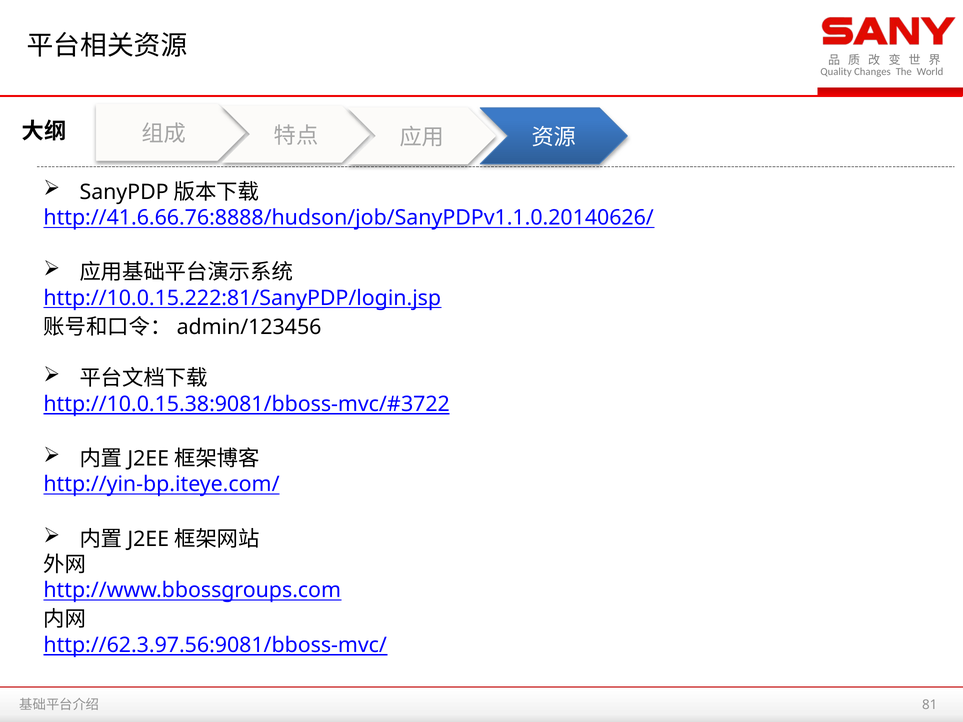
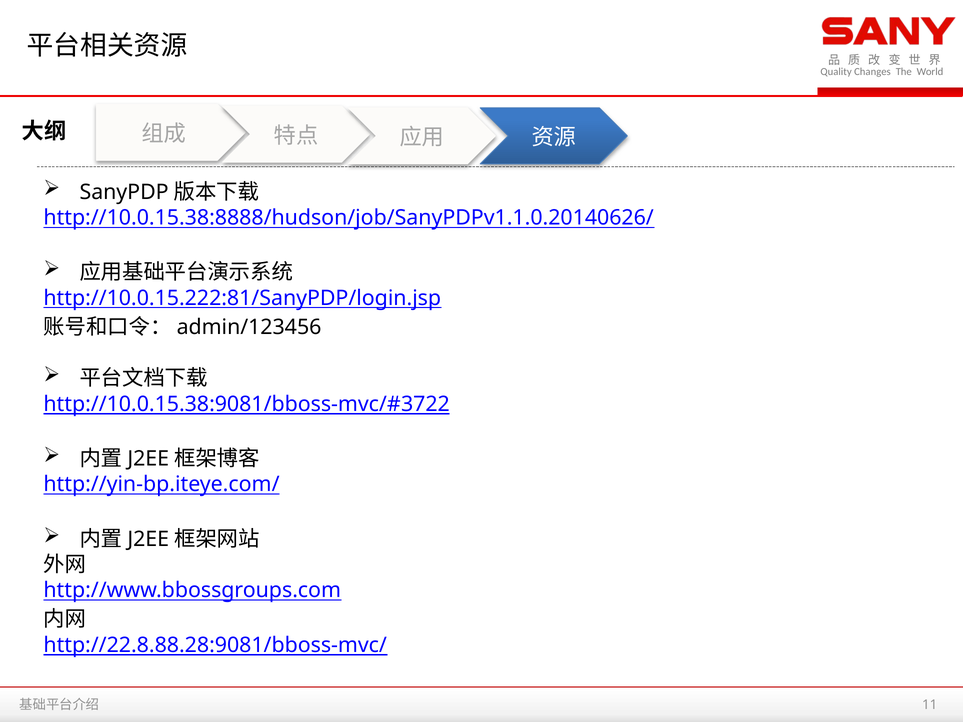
http://41.6.66.76:8888/hudson/job/SanyPDPv1.1.0.20140626/: http://41.6.66.76:8888/hudson/job/SanyPDPv1.1.0.20140626/ -> http://10.0.15.38:8888/hudson/job/SanyPDPv1.1.0.20140626/
http://62.3.97.56:9081/bboss-mvc/: http://62.3.97.56:9081/bboss-mvc/ -> http://22.8.88.28:9081/bboss-mvc/
81: 81 -> 11
